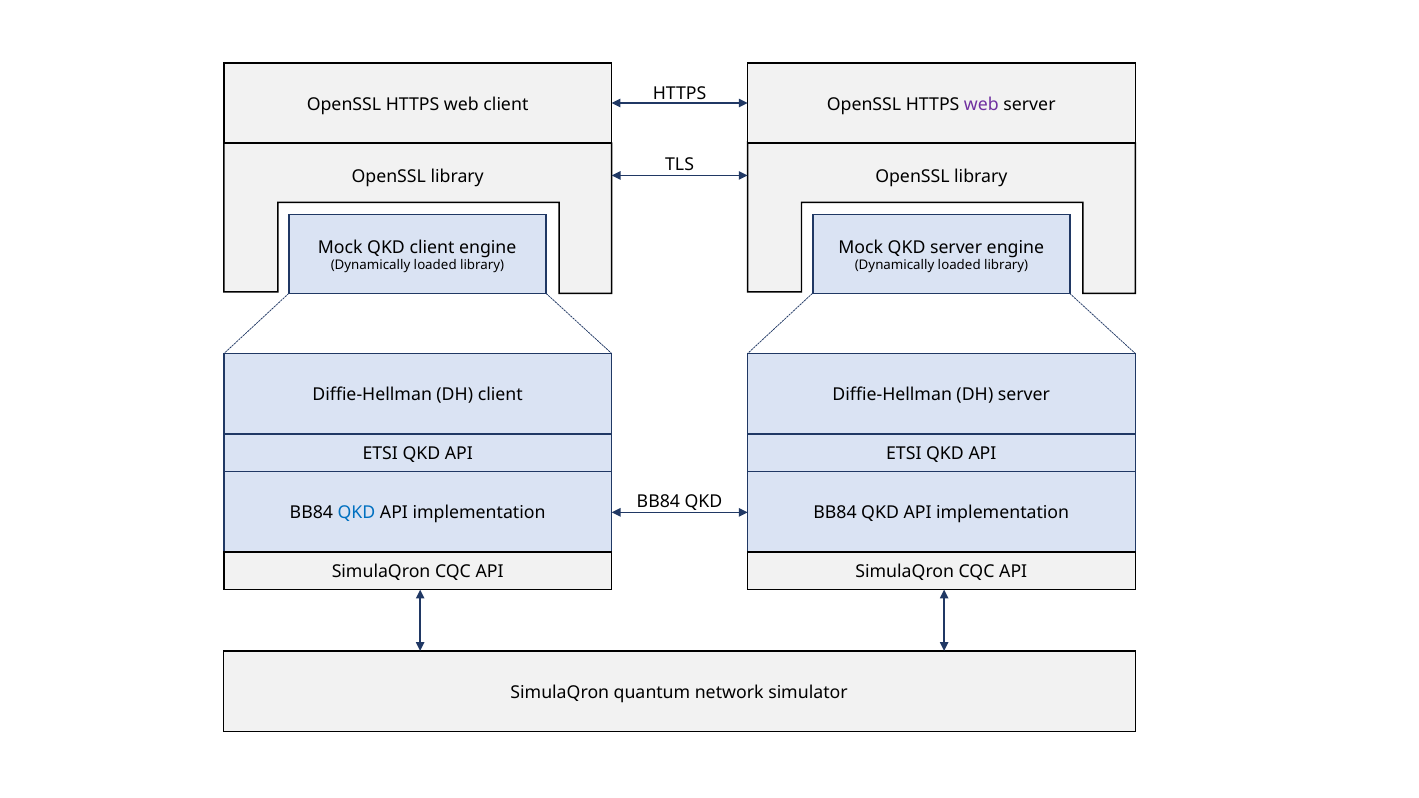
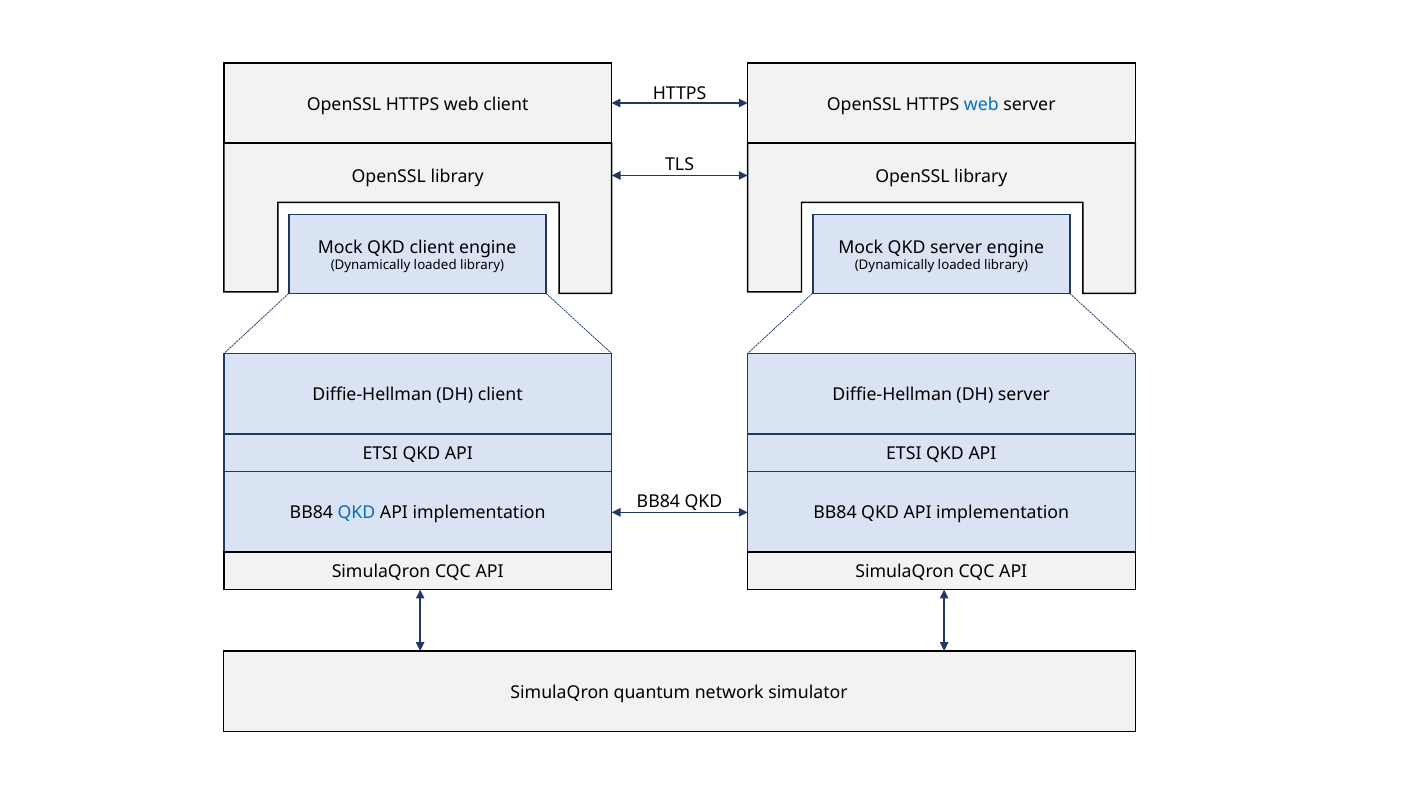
web at (981, 104) colour: purple -> blue
